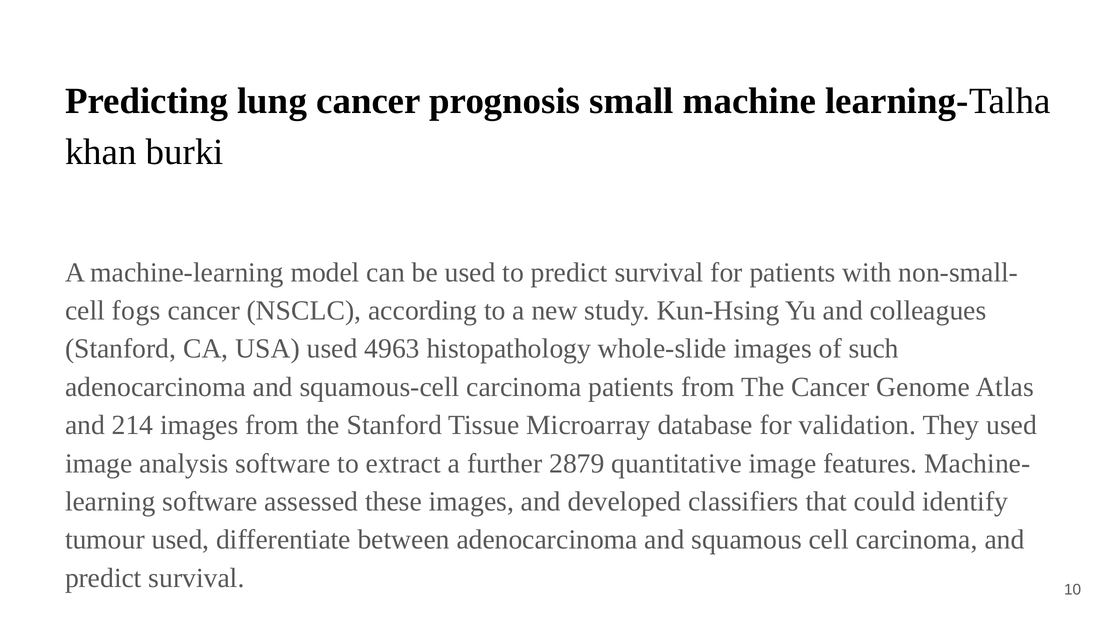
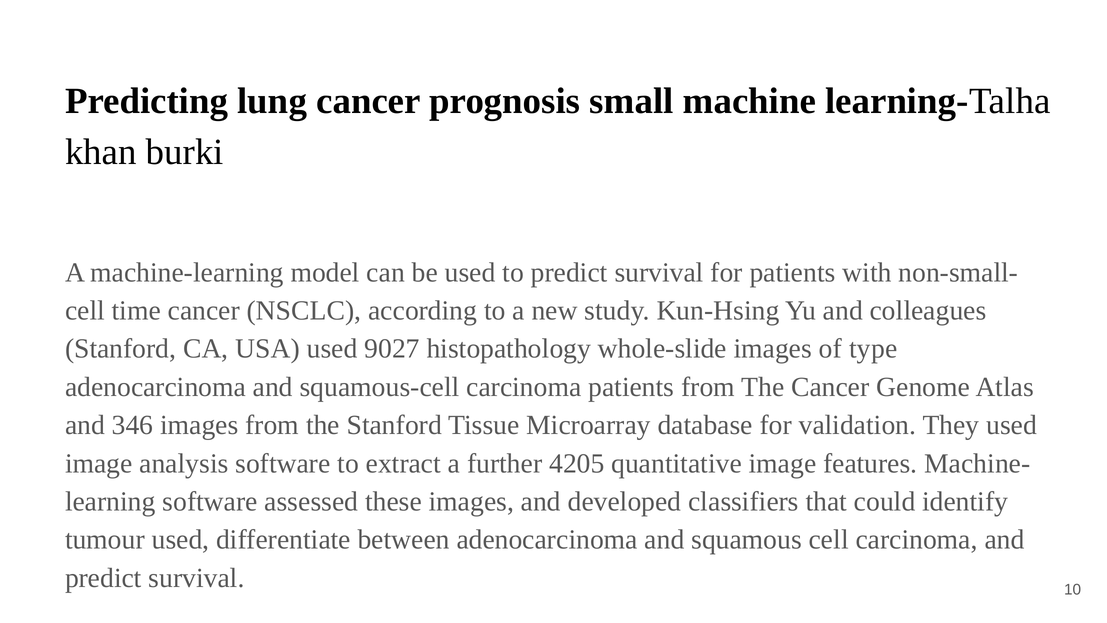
fogs: fogs -> time
4963: 4963 -> 9027
such: such -> type
214: 214 -> 346
2879: 2879 -> 4205
